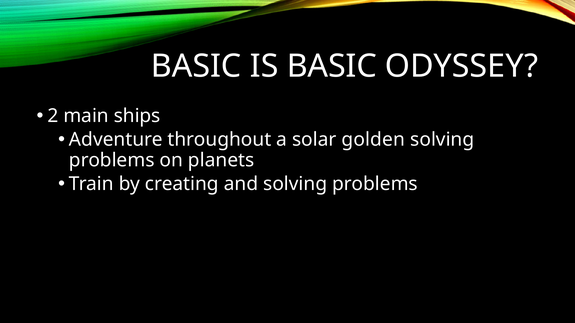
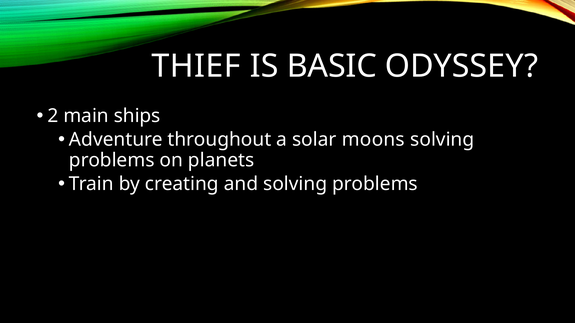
BASIC at (196, 66): BASIC -> THIEF
golden: golden -> moons
